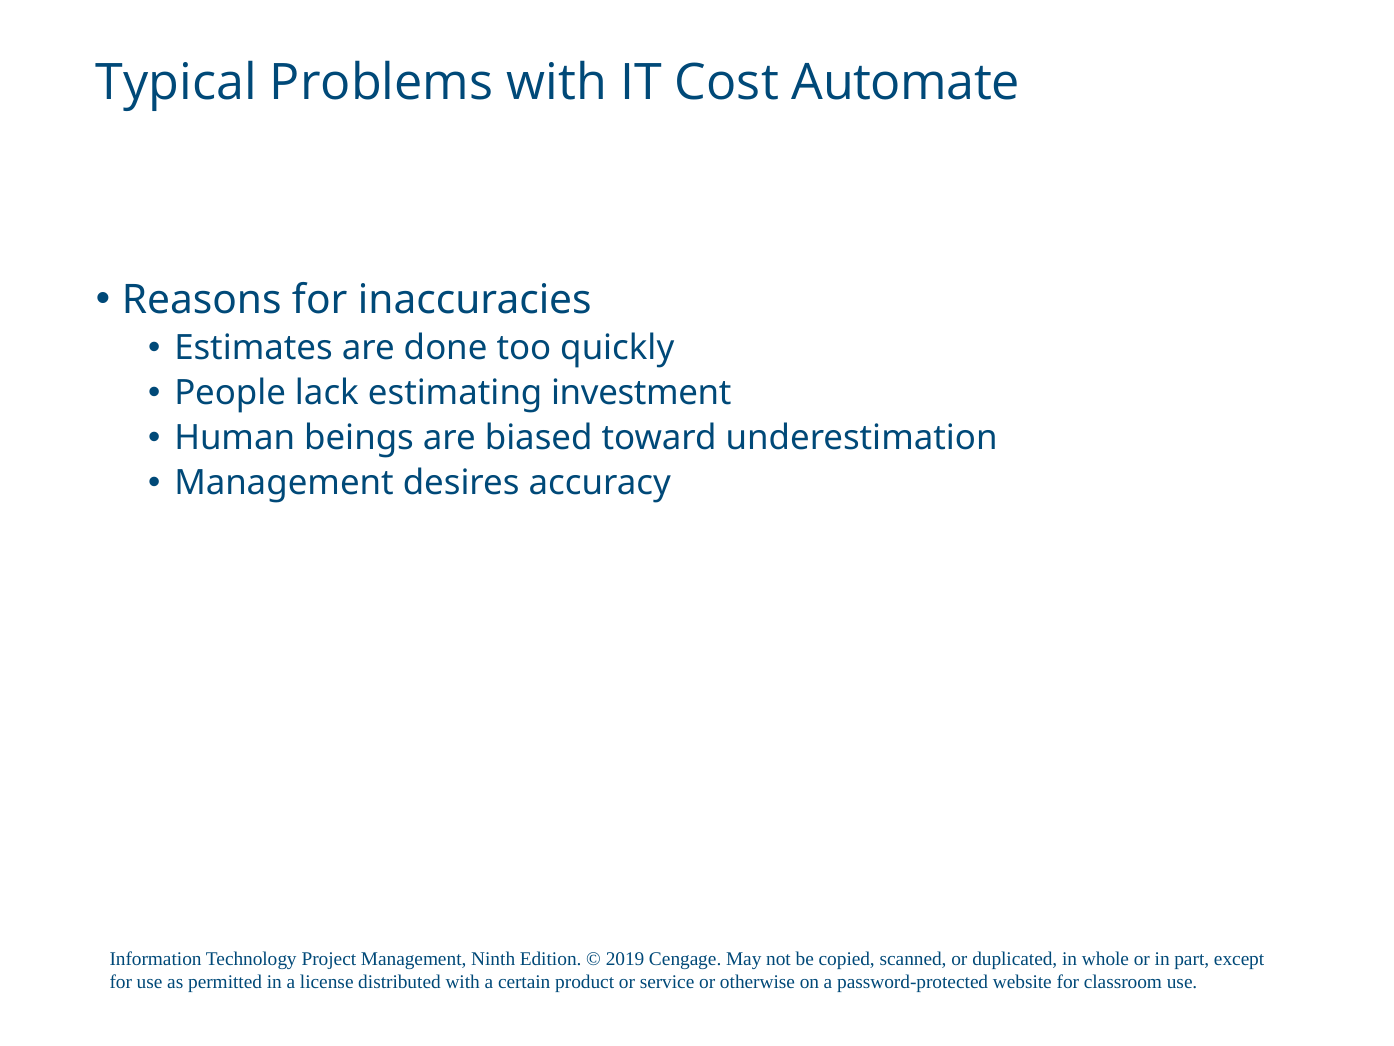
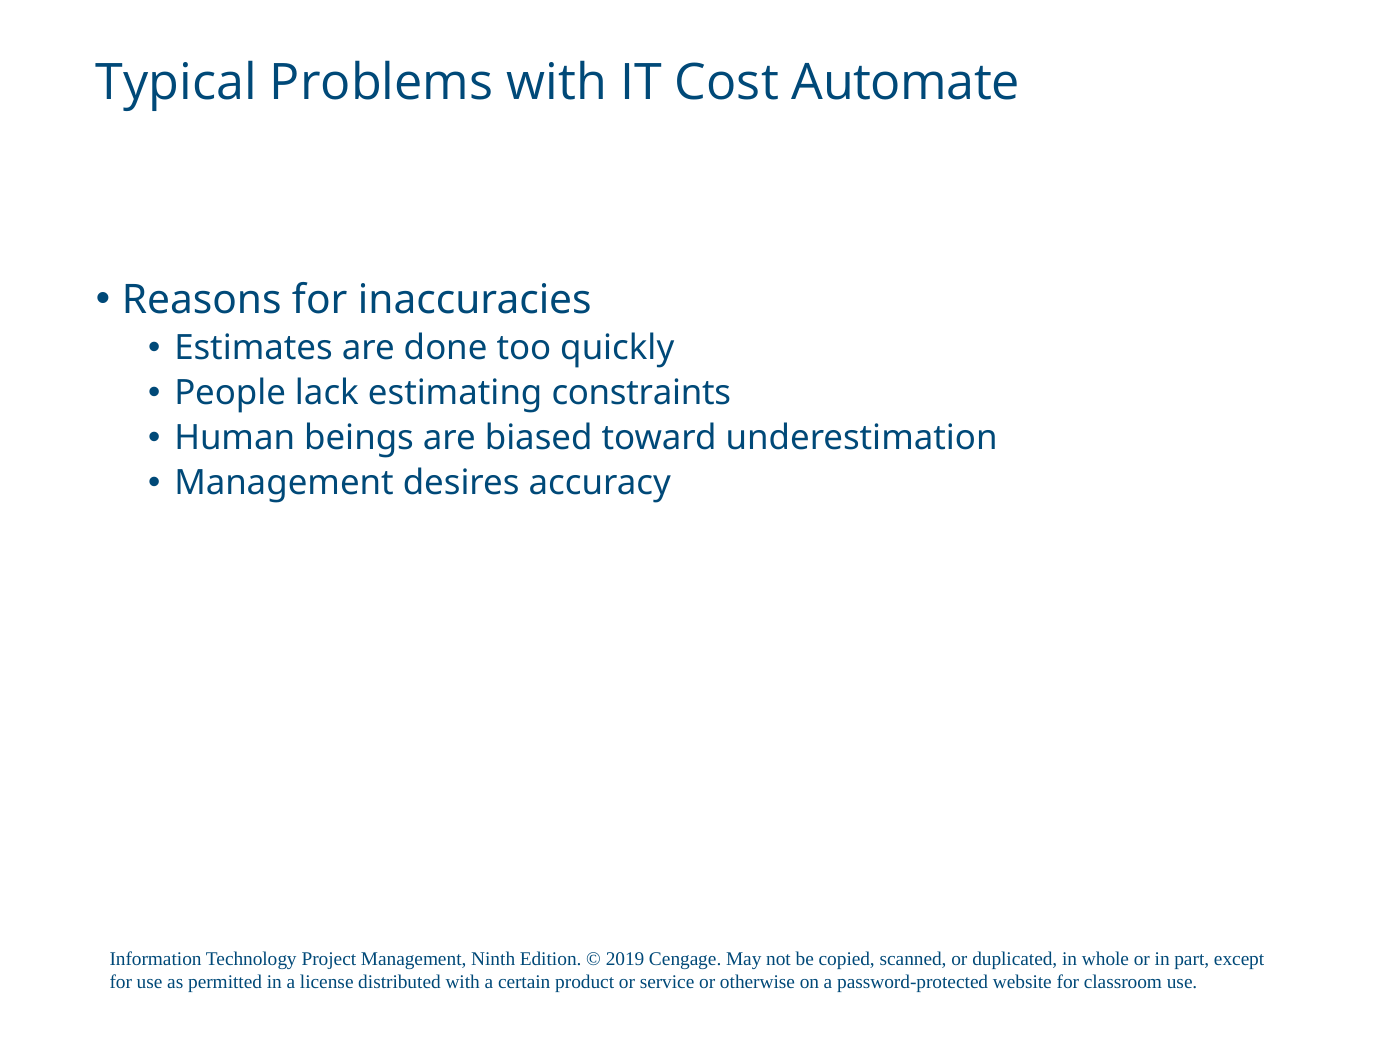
investment: investment -> constraints
